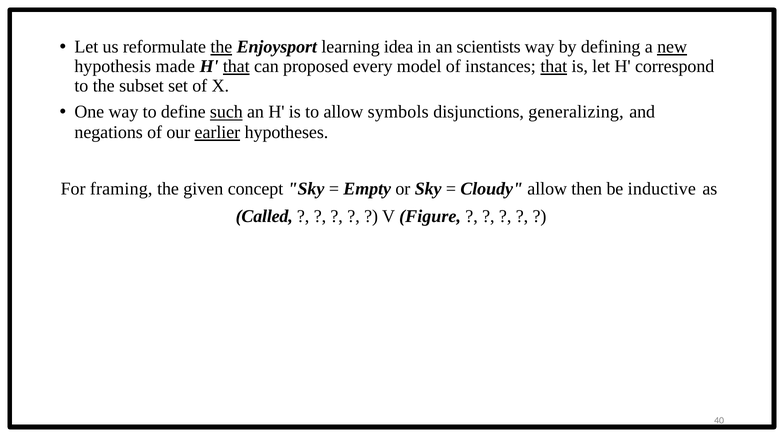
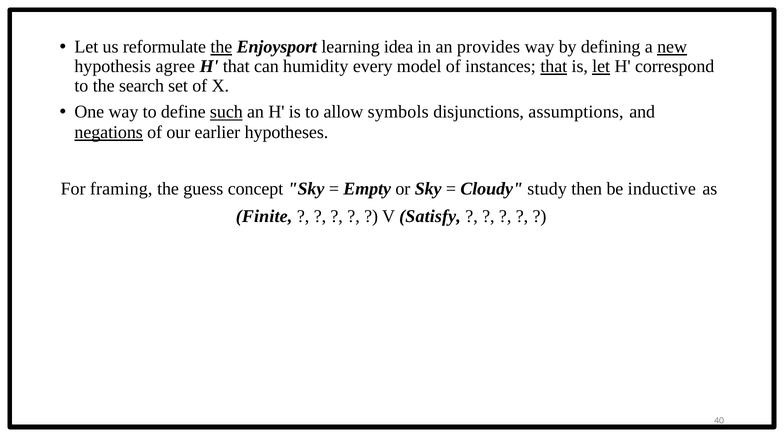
scientists: scientists -> provides
made: made -> agree
that at (236, 67) underline: present -> none
proposed: proposed -> humidity
let at (601, 67) underline: none -> present
subset: subset -> search
generalizing: generalizing -> assumptions
negations underline: none -> present
earlier underline: present -> none
given: given -> guess
Cloudy allow: allow -> study
Called: Called -> Finite
Figure: Figure -> Satisfy
